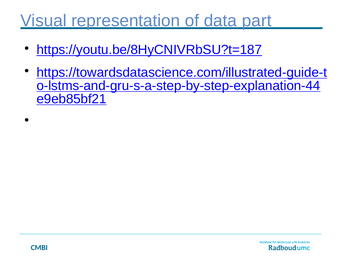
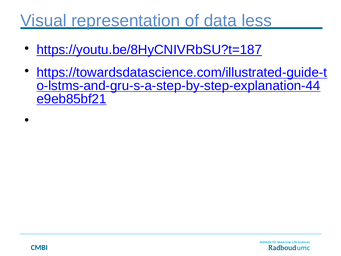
part: part -> less
